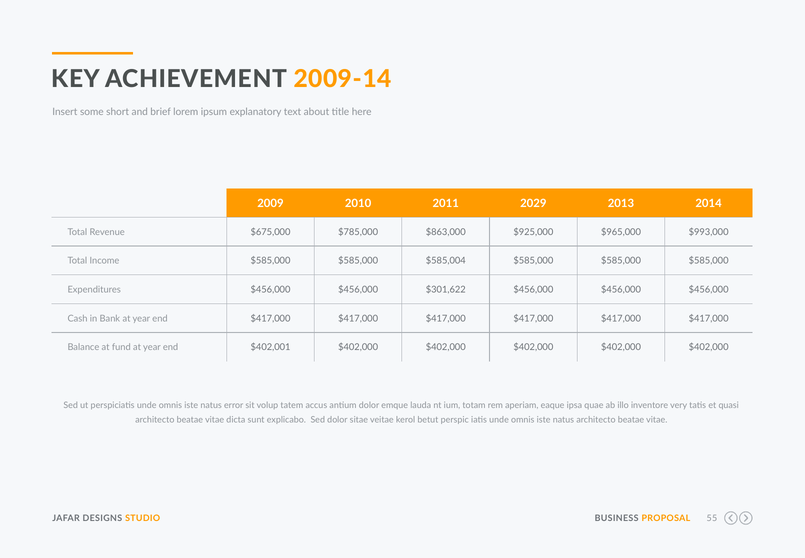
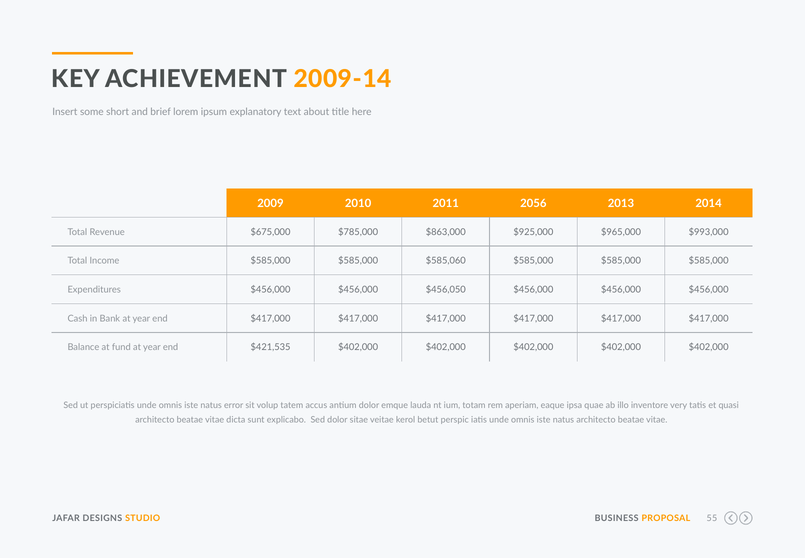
2029: 2029 -> 2056
$585,004: $585,004 -> $585,060
$301,622: $301,622 -> $456,050
$402,001: $402,001 -> $421,535
